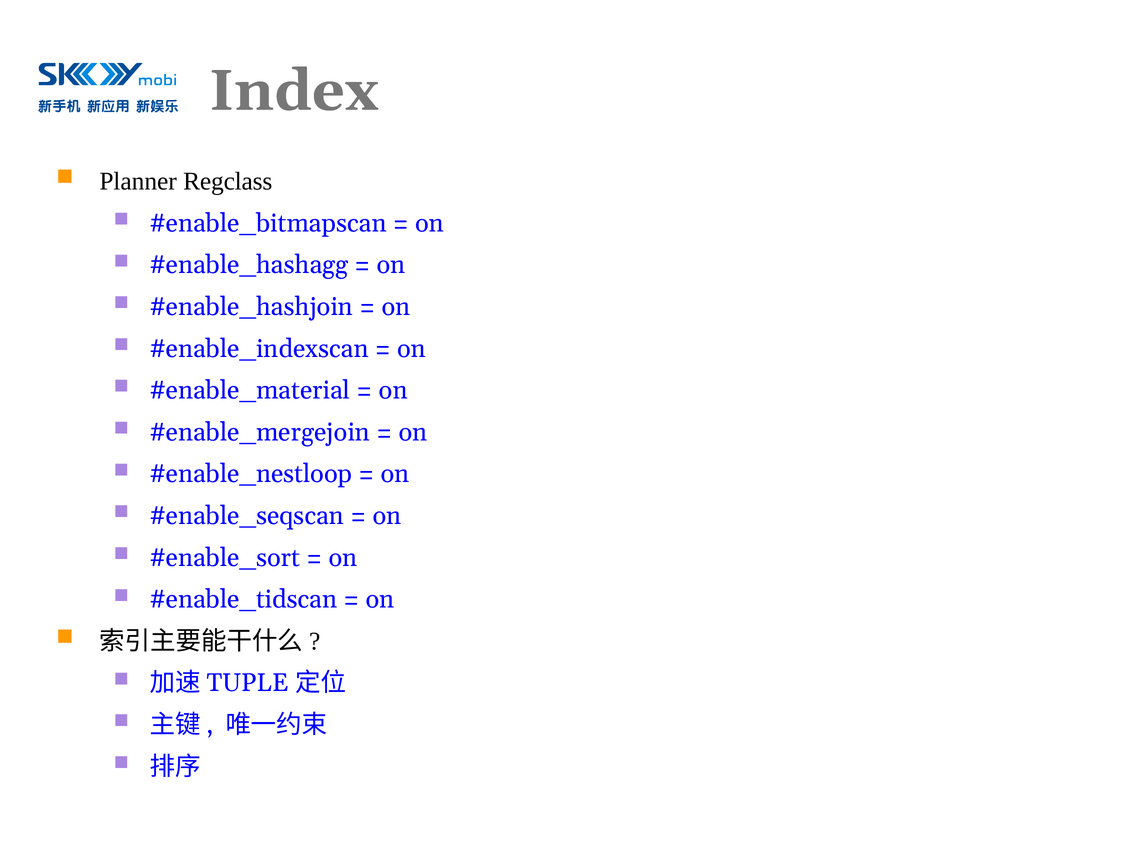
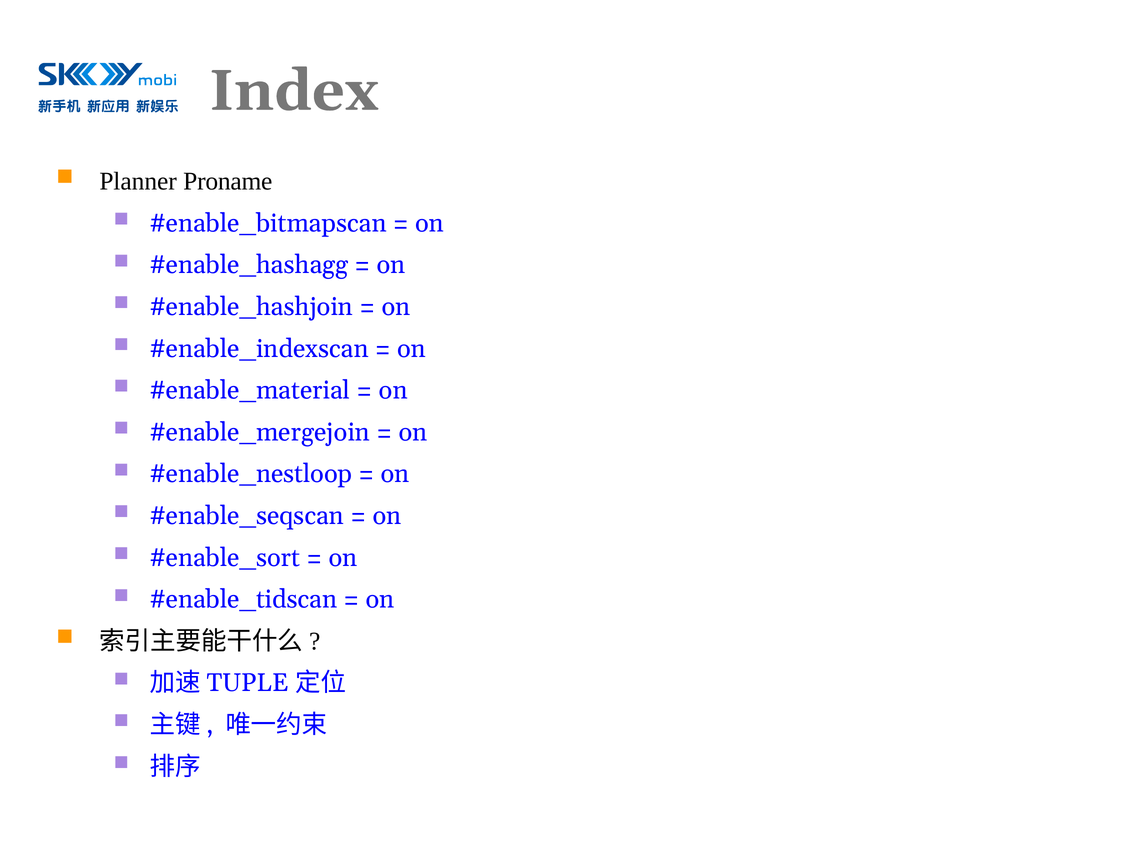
Regclass: Regclass -> Proname
